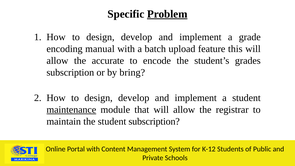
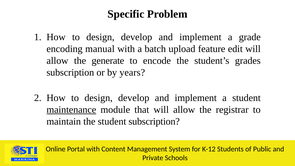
Problem underline: present -> none
this: this -> edit
accurate: accurate -> generate
bring: bring -> years
